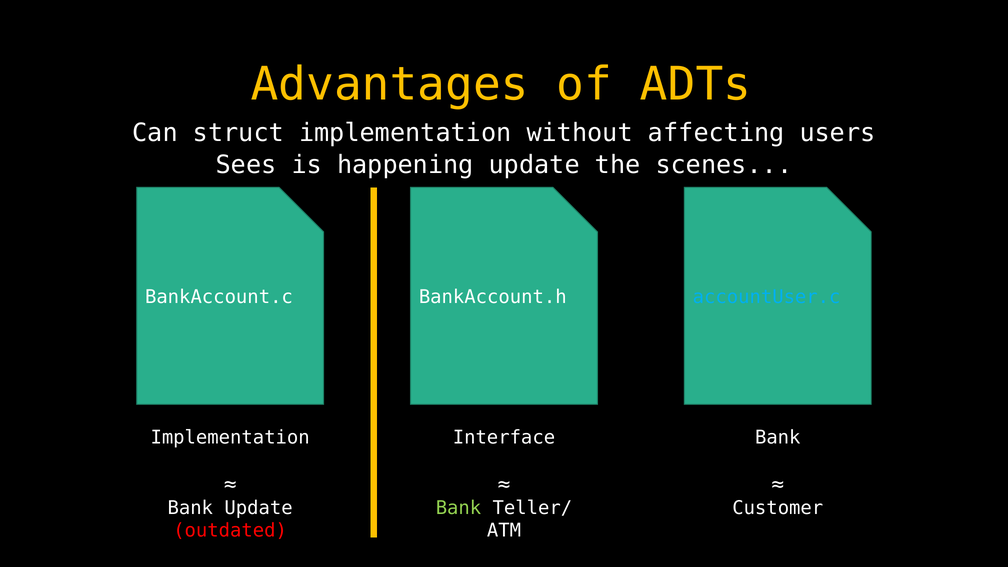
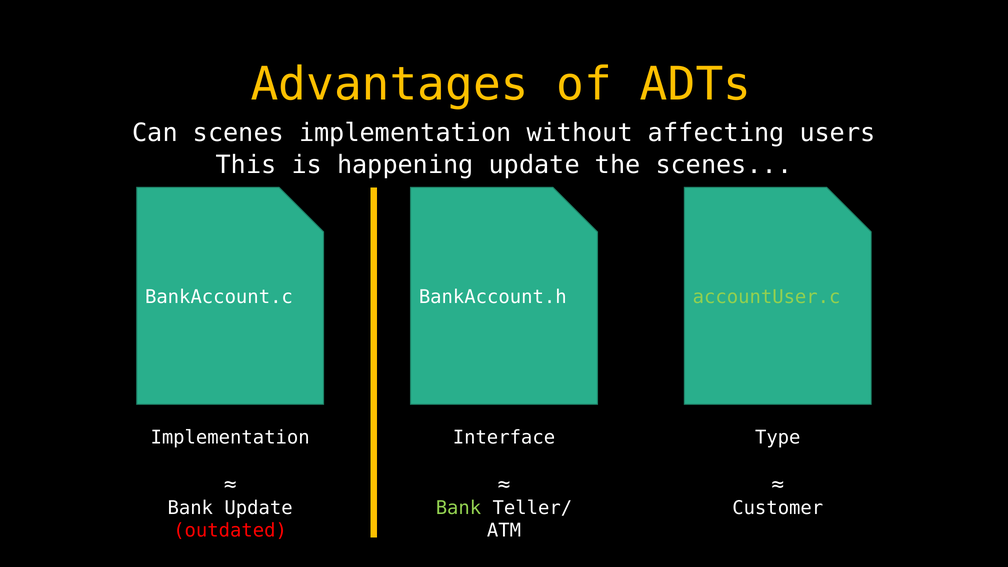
Can struct: struct -> scenes
Sees: Sees -> This
accountUser.c colour: light blue -> light green
Interface Bank: Bank -> Type
